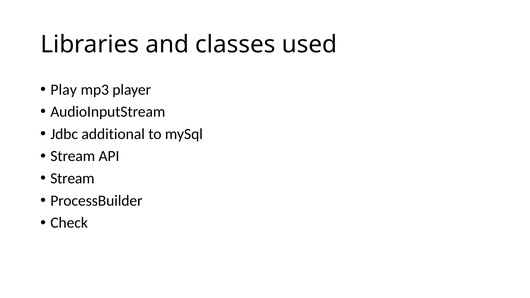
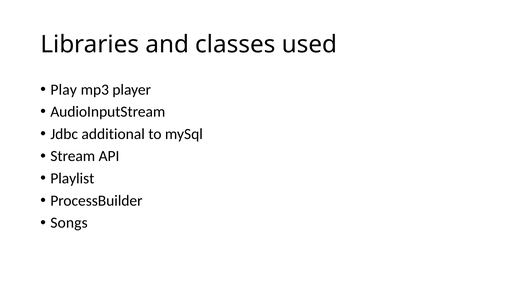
Stream at (72, 178): Stream -> Playlist
Check: Check -> Songs
